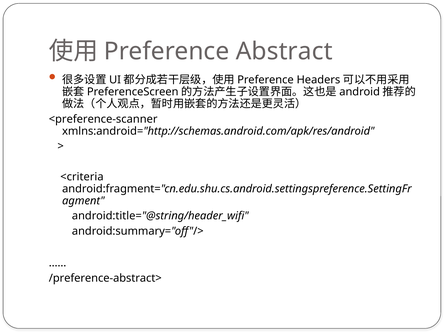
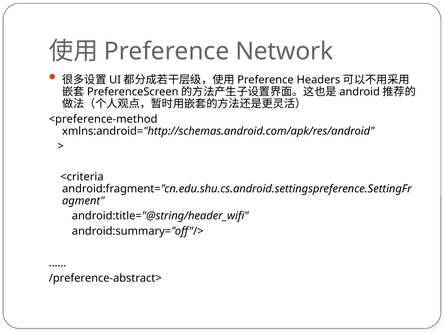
Abstract: Abstract -> Network
<preference-scanner: <preference-scanner -> <preference-method
